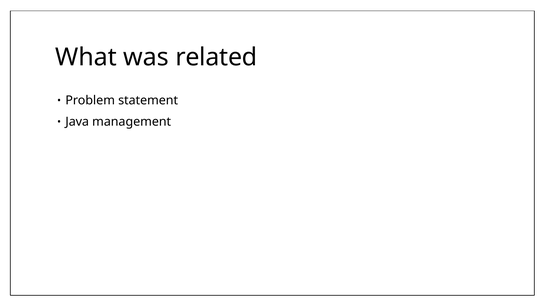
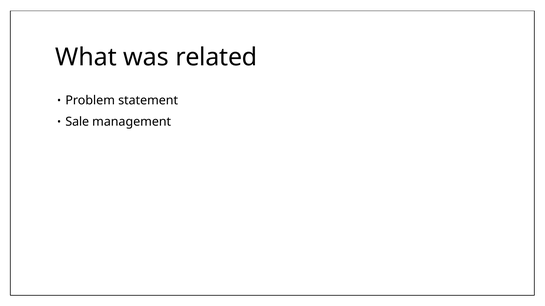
Java: Java -> Sale
